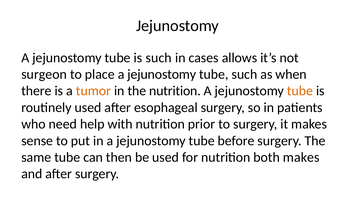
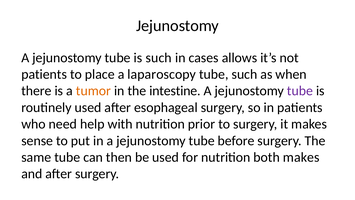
surgeon at (44, 74): surgeon -> patients
place a jejunostomy: jejunostomy -> laparoscopy
the nutrition: nutrition -> intestine
tube at (300, 91) colour: orange -> purple
